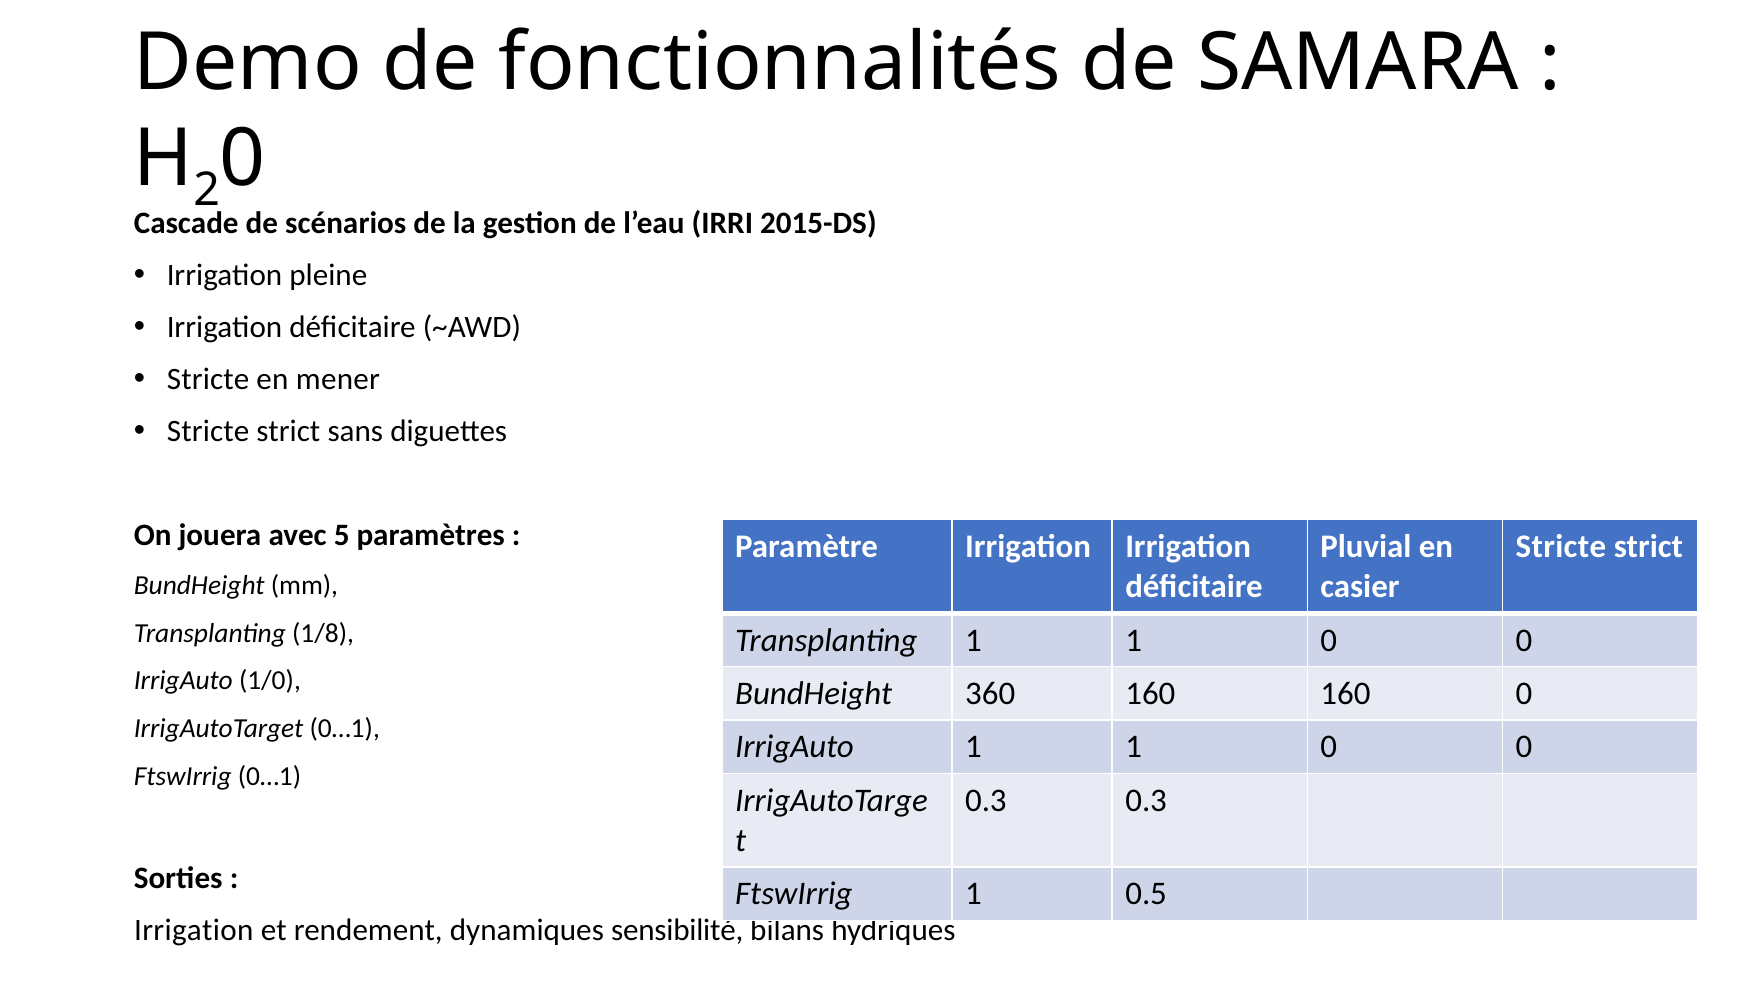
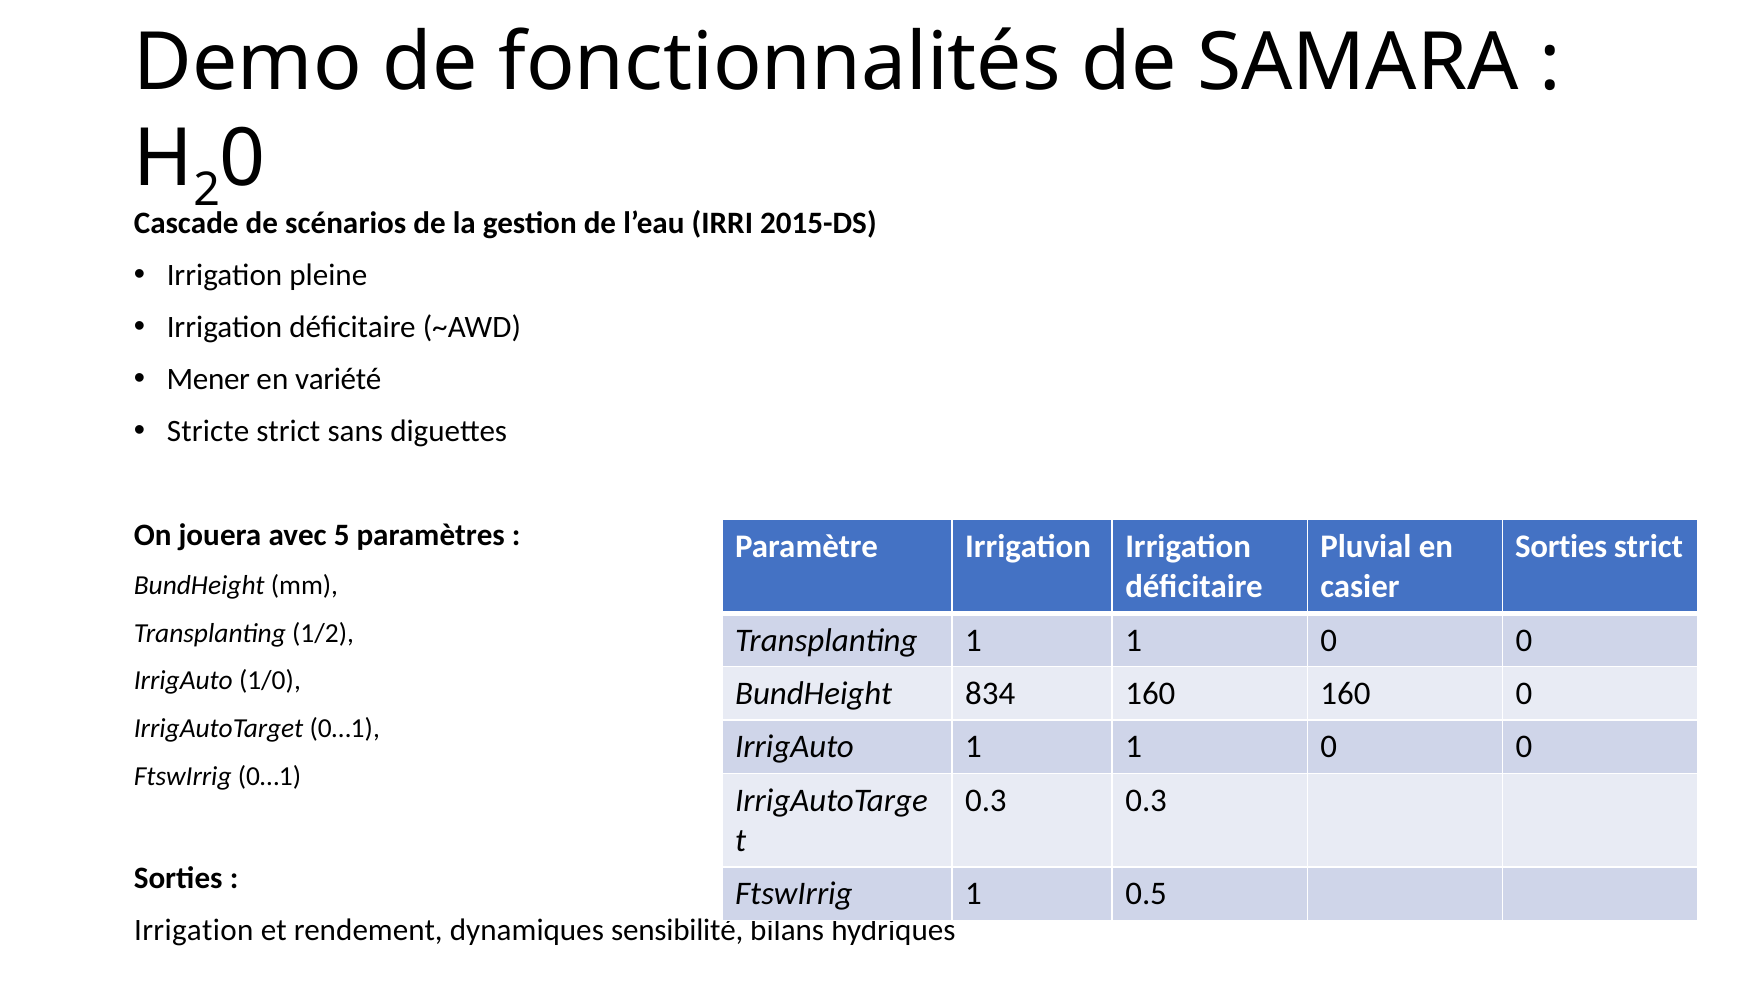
Stricte at (208, 379): Stricte -> Mener
mener: mener -> variété
Stricte at (1561, 546): Stricte -> Sorties
1/8: 1/8 -> 1/2
360: 360 -> 834
